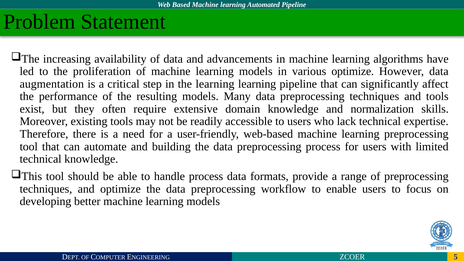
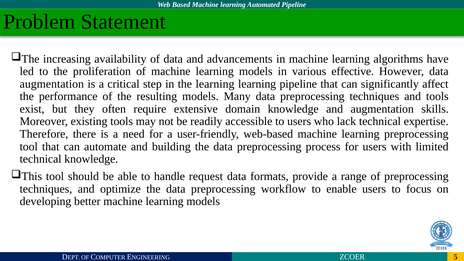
various optimize: optimize -> effective
and normalization: normalization -> augmentation
handle process: process -> request
